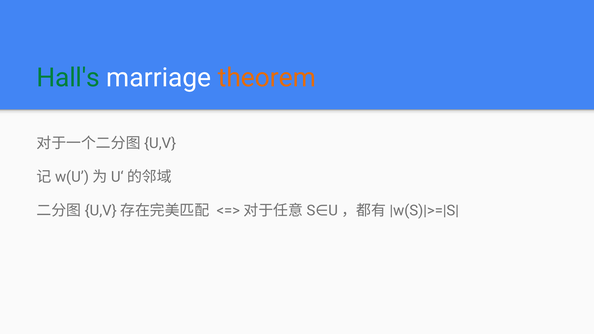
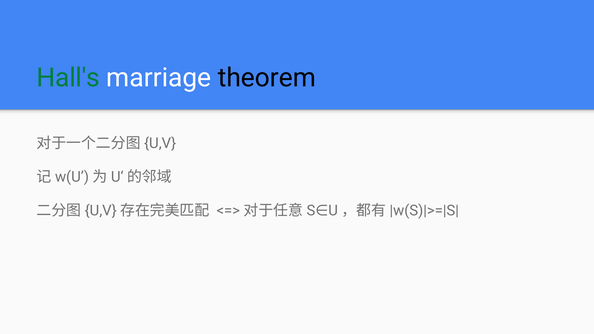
theorem colour: orange -> black
